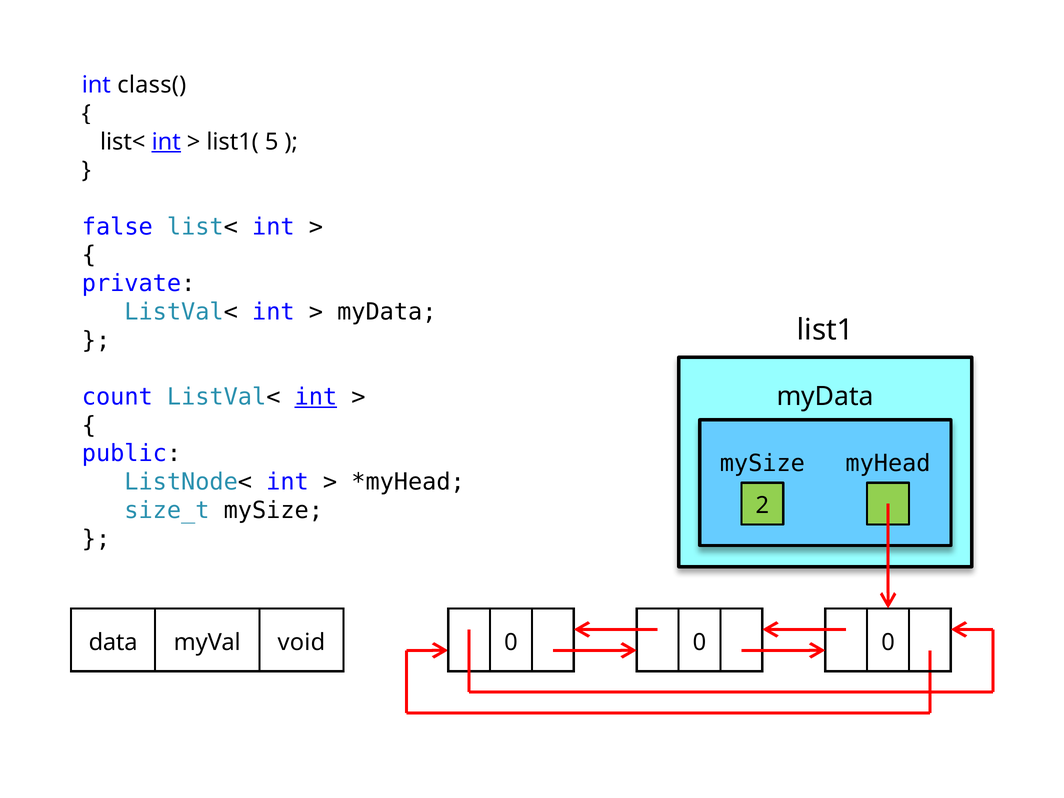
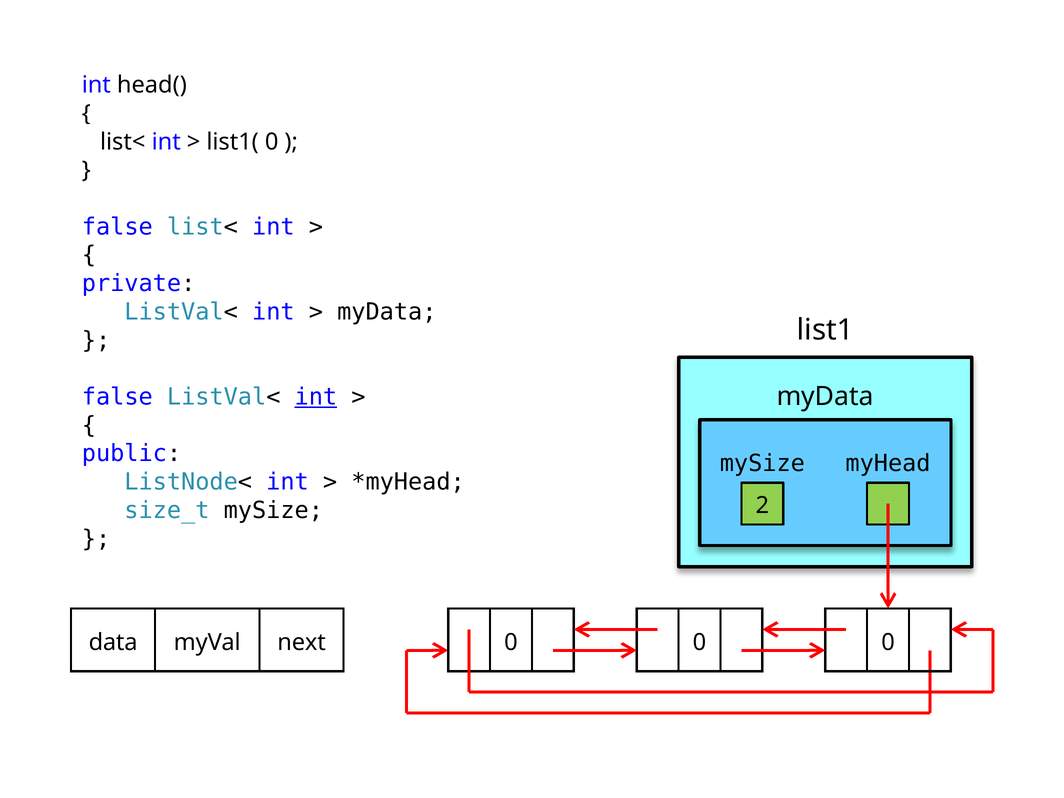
class(: class( -> head(
int at (166, 142) underline: present -> none
list1( 5: 5 -> 0
count at (117, 397): count -> false
void: void -> next
